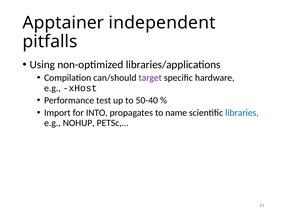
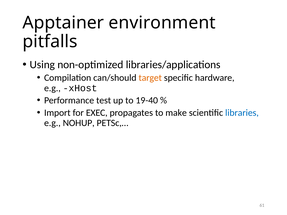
independent: independent -> environment
target colour: purple -> orange
50-40: 50-40 -> 19-40
INTO: INTO -> EXEC
name: name -> make
